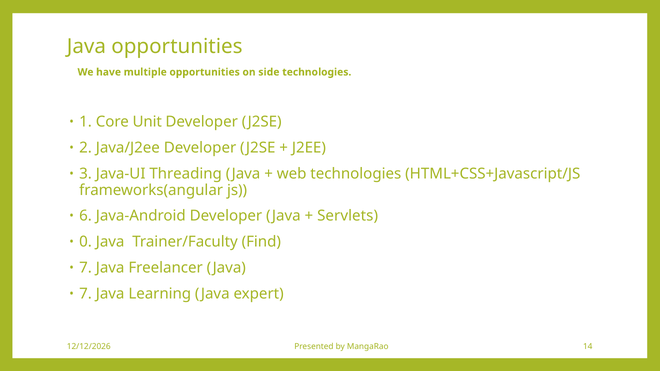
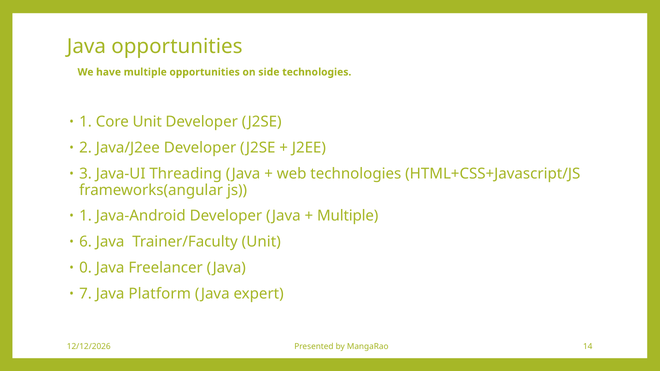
6 at (86, 216): 6 -> 1
Servlets at (348, 216): Servlets -> Multiple
0: 0 -> 6
Trainer/Faculty Find: Find -> Unit
7 at (86, 268): 7 -> 0
Learning: Learning -> Platform
